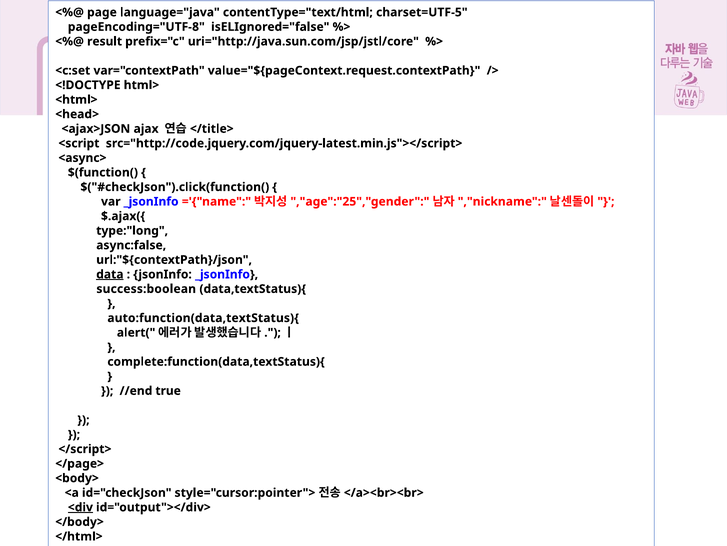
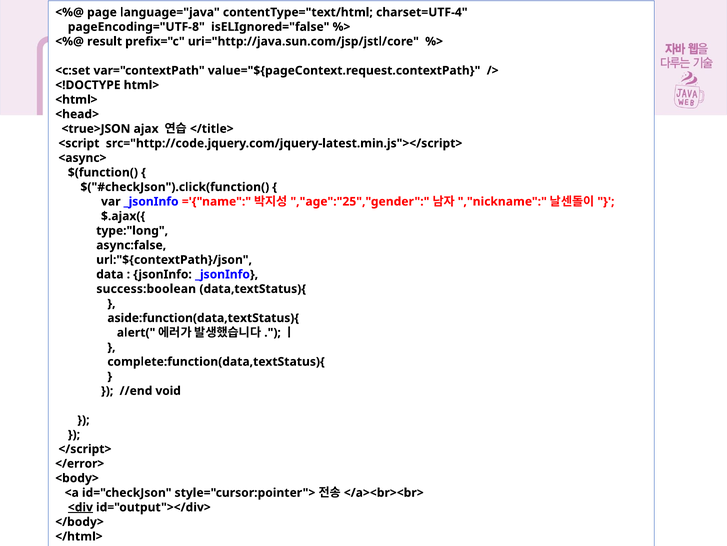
charset=UTF-5: charset=UTF-5 -> charset=UTF-4
<ajax>JSON: <ajax>JSON -> <true>JSON
data underline: present -> none
auto:function(data,textStatus){: auto:function(data,textStatus){ -> aside:function(data,textStatus){
true: true -> void
</page>: </page> -> </error>
